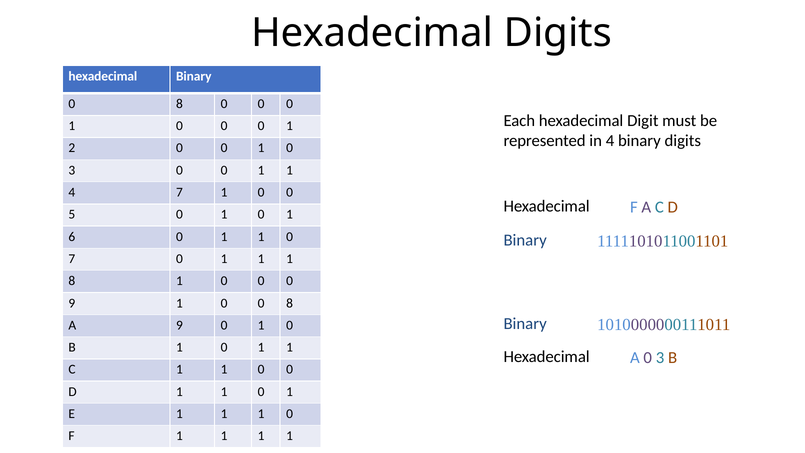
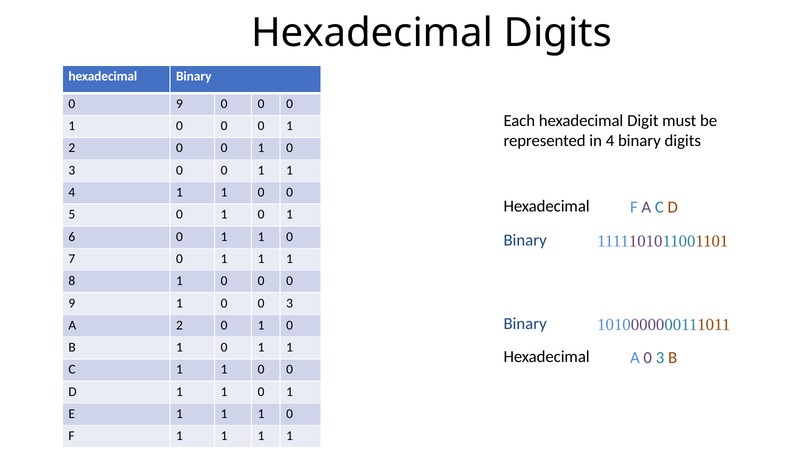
8 at (179, 104): 8 -> 9
4 7: 7 -> 1
0 0 8: 8 -> 3
A 9: 9 -> 2
